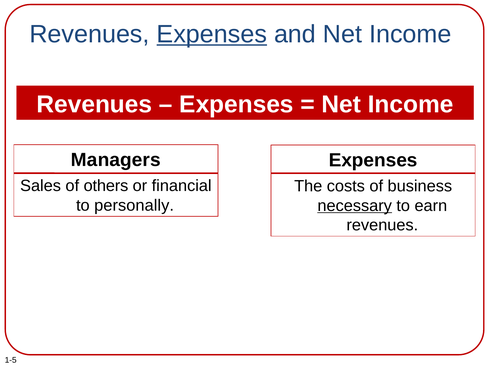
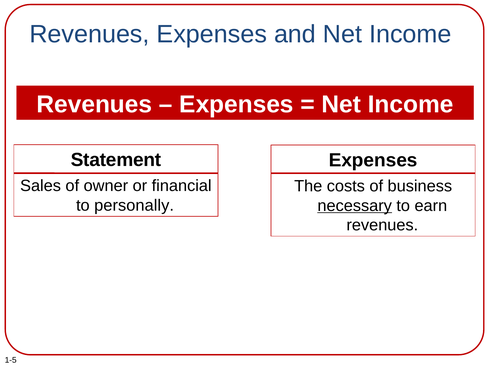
Expenses at (212, 34) underline: present -> none
Managers: Managers -> Statement
others: others -> owner
